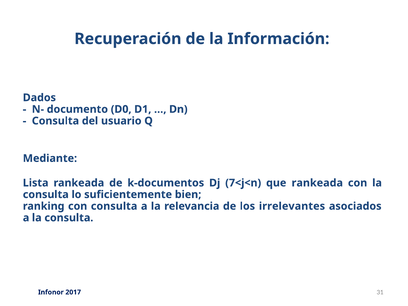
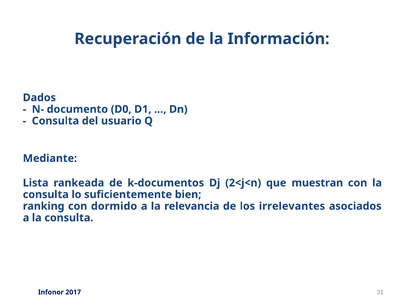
7<j<n: 7<j<n -> 2<j<n
que rankeada: rankeada -> muestran
con consulta: consulta -> dormido
